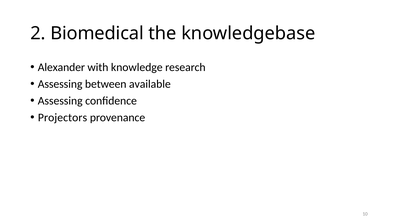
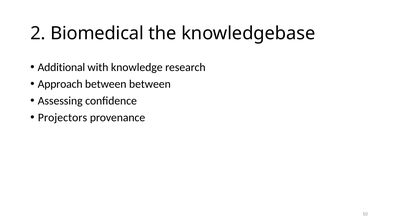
Alexander: Alexander -> Additional
Assessing at (60, 84): Assessing -> Approach
between available: available -> between
